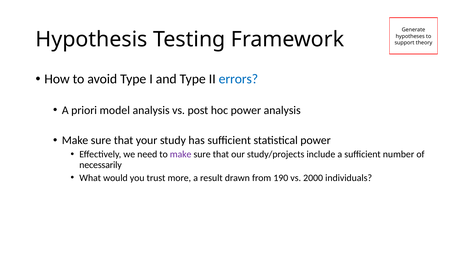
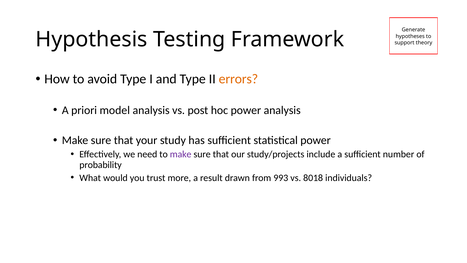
errors colour: blue -> orange
necessarily: necessarily -> probability
190: 190 -> 993
2000: 2000 -> 8018
